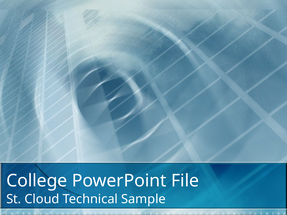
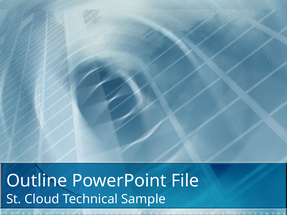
College: College -> Outline
